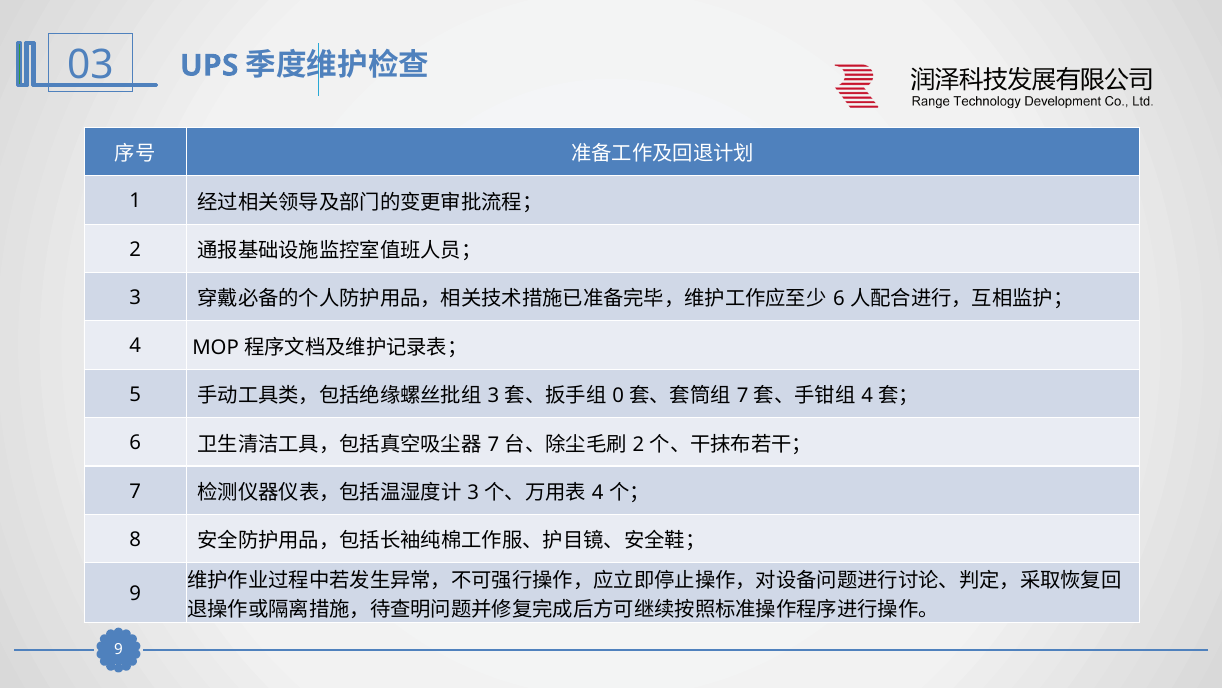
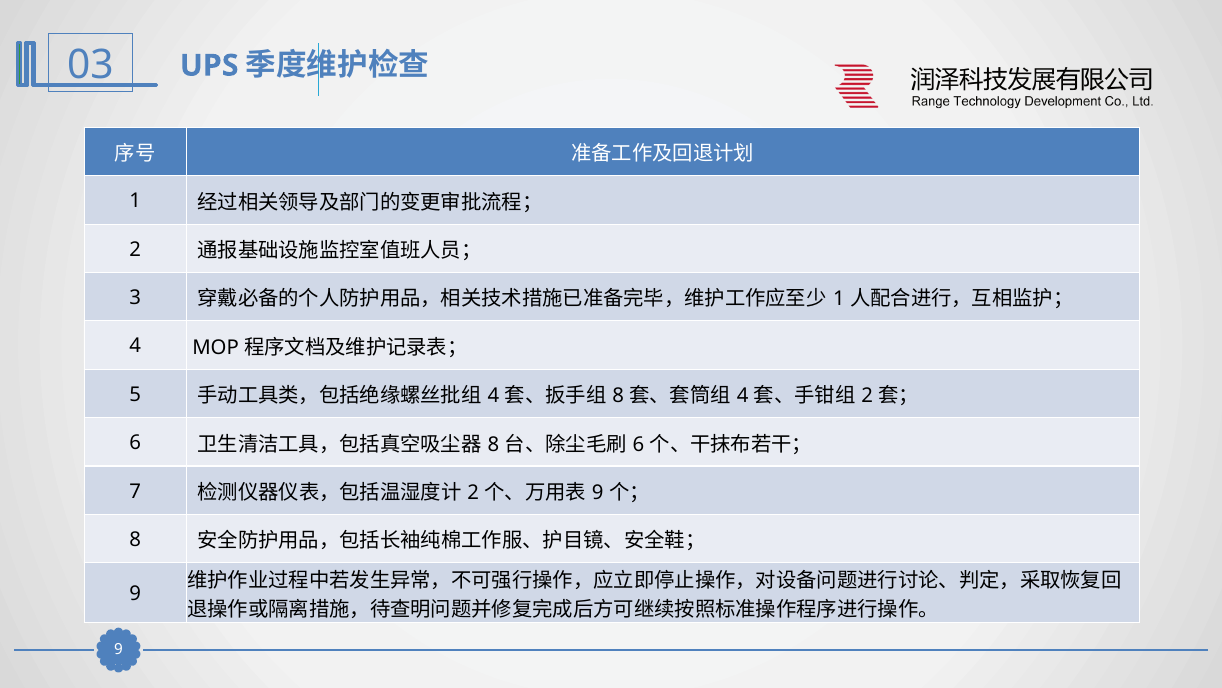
6 at (839, 299): 6 -> 1
3 at (494, 396): 3 -> 4
0 at (618, 396): 0 -> 8
7 at (743, 396): 7 -> 4
4 at (867, 396): 4 -> 2
7 at (494, 444): 7 -> 8
2 at (638, 444): 2 -> 6
3 at (473, 492): 3 -> 2
4 at (598, 492): 4 -> 9
